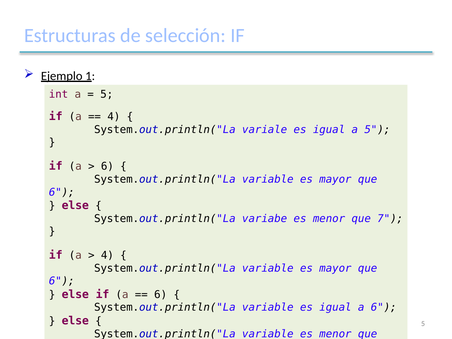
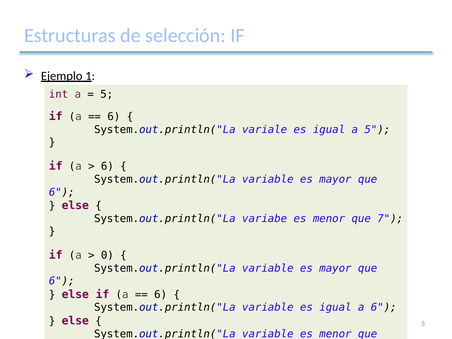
4 at (114, 117): 4 -> 6
4 at (107, 255): 4 -> 0
